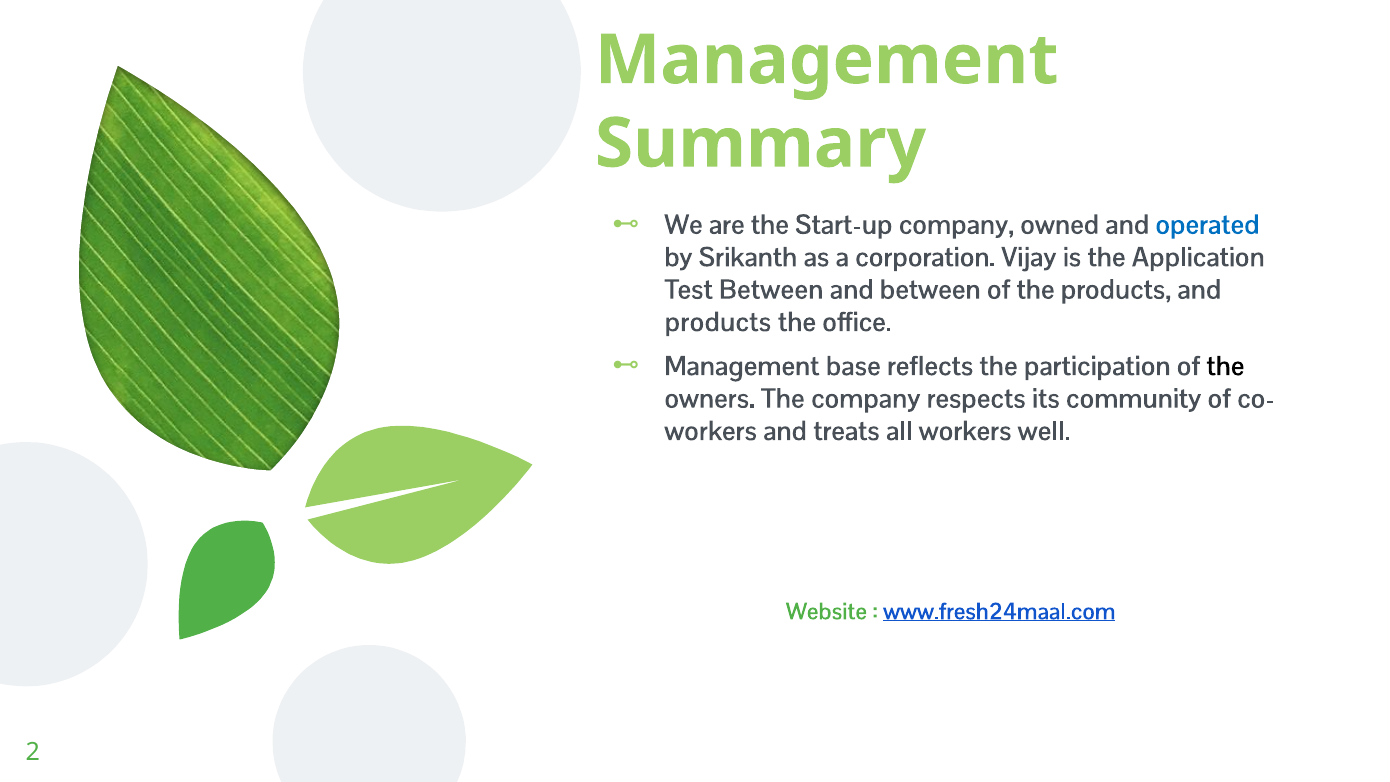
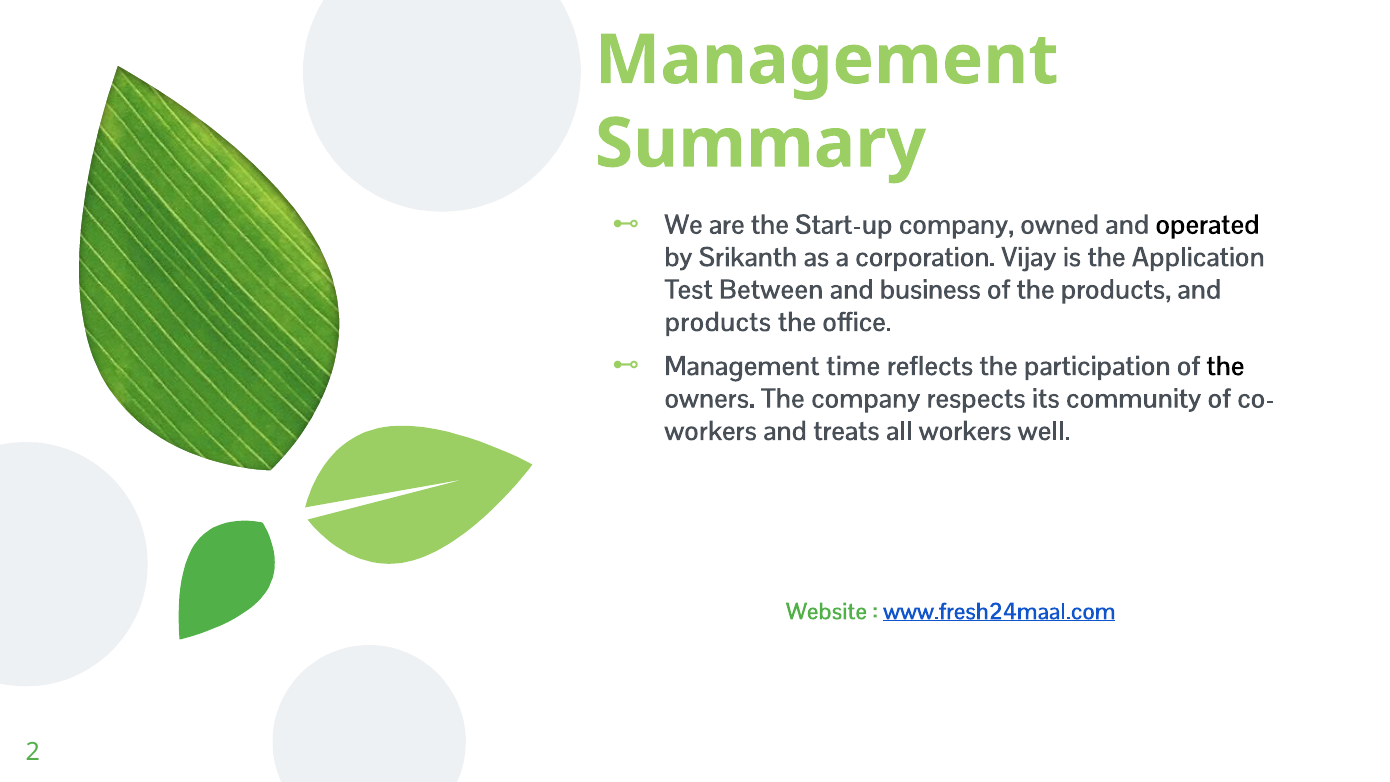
operated colour: blue -> black
and between: between -> business
base: base -> time
